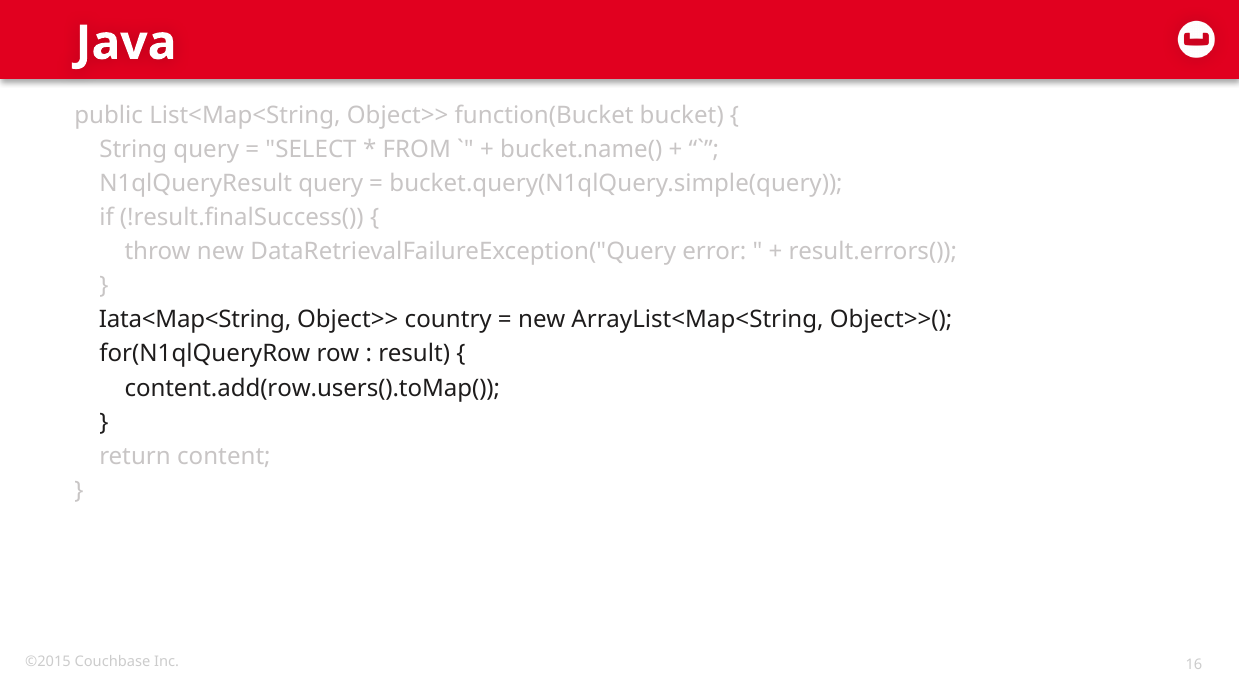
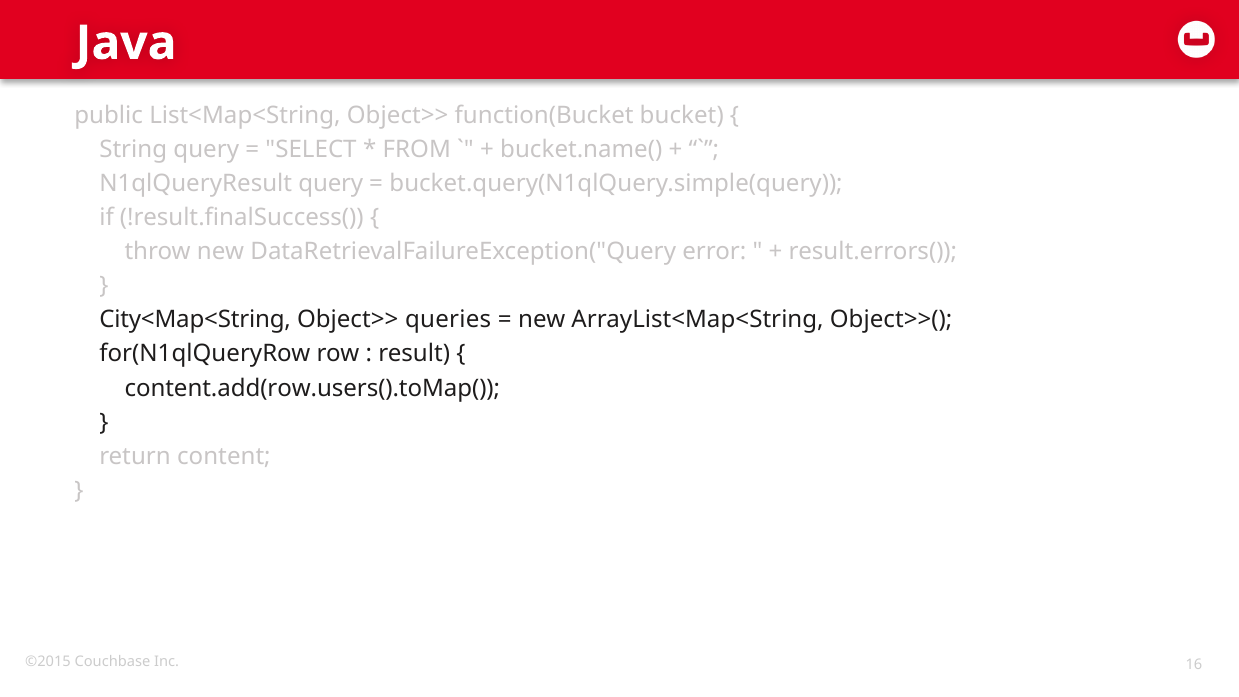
Iata<Map<String: Iata<Map<String -> City<Map<String
country: country -> queries
